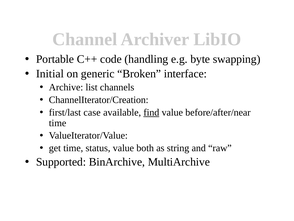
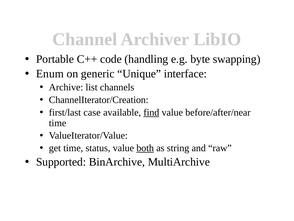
Initial: Initial -> Enum
Broken: Broken -> Unique
both underline: none -> present
